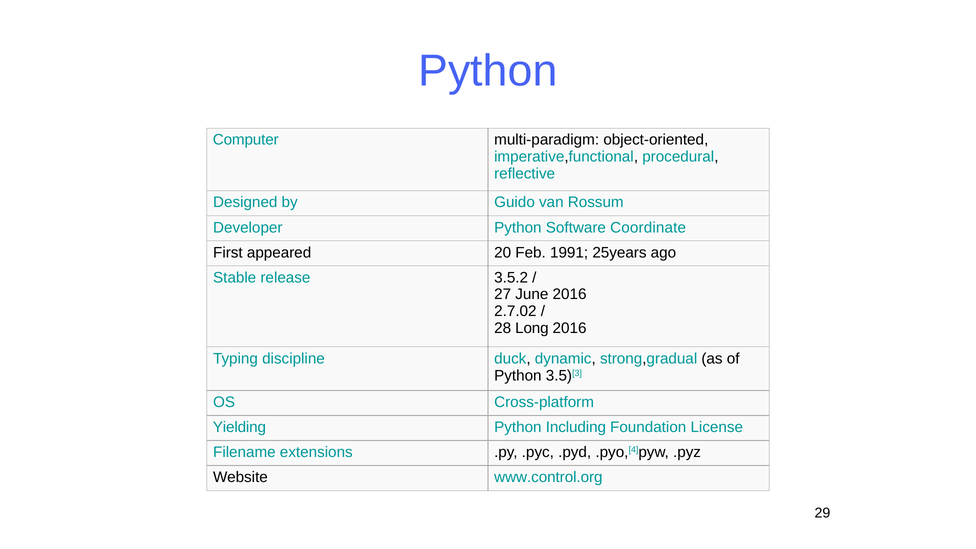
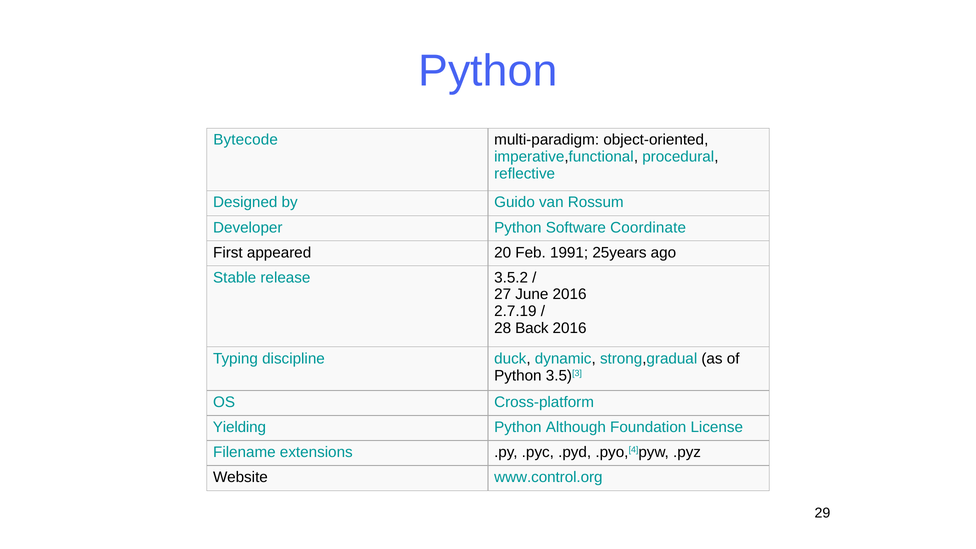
Computer: Computer -> Bytecode
2.7.02: 2.7.02 -> 2.7.19
Long: Long -> Back
Including: Including -> Although
